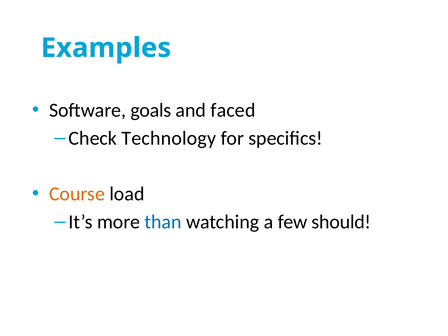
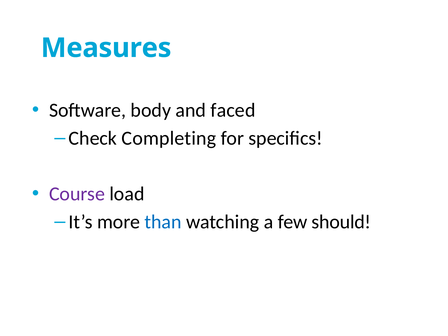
Examples: Examples -> Measures
goals: goals -> body
Technology: Technology -> Completing
Course colour: orange -> purple
